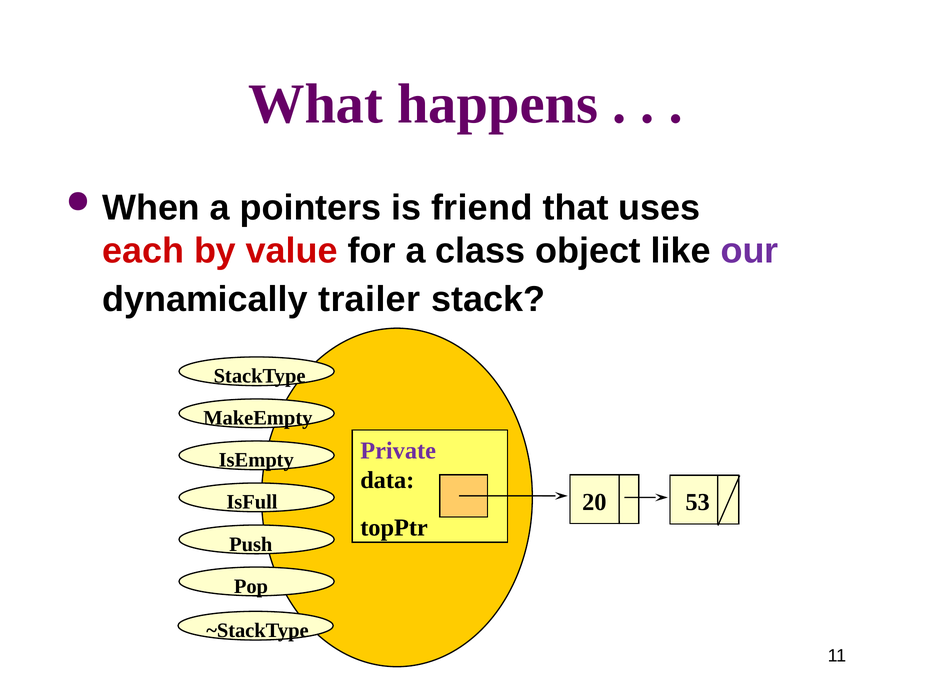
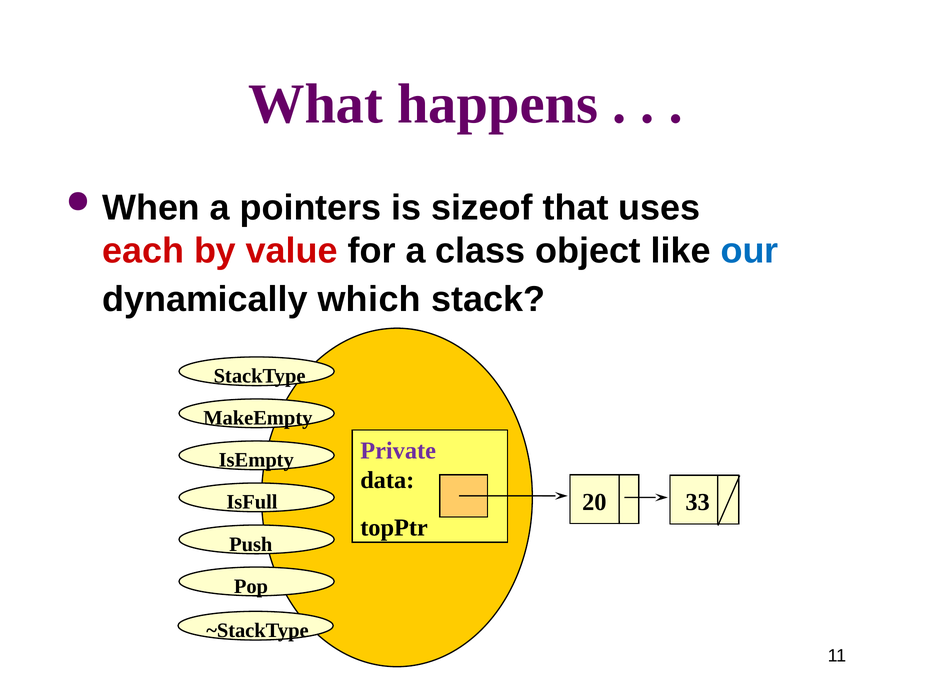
friend: friend -> sizeof
our colour: purple -> blue
trailer: trailer -> which
53: 53 -> 33
